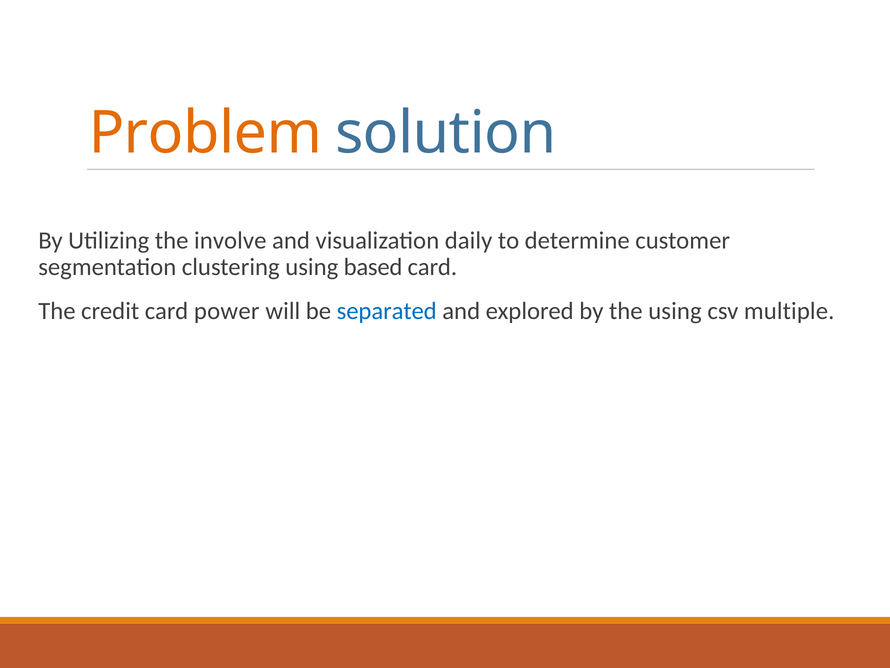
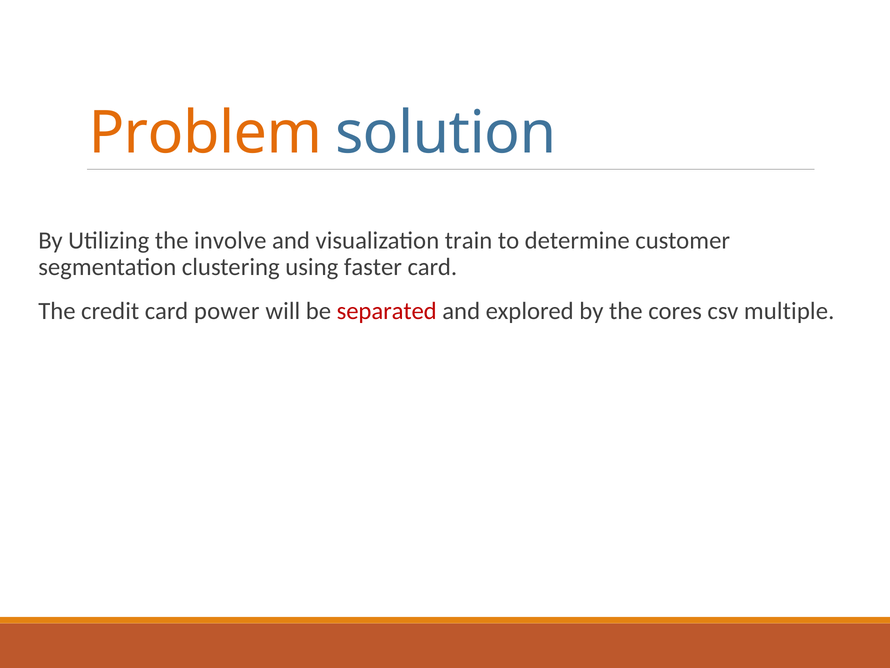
daily: daily -> train
based: based -> faster
separated colour: blue -> red
the using: using -> cores
